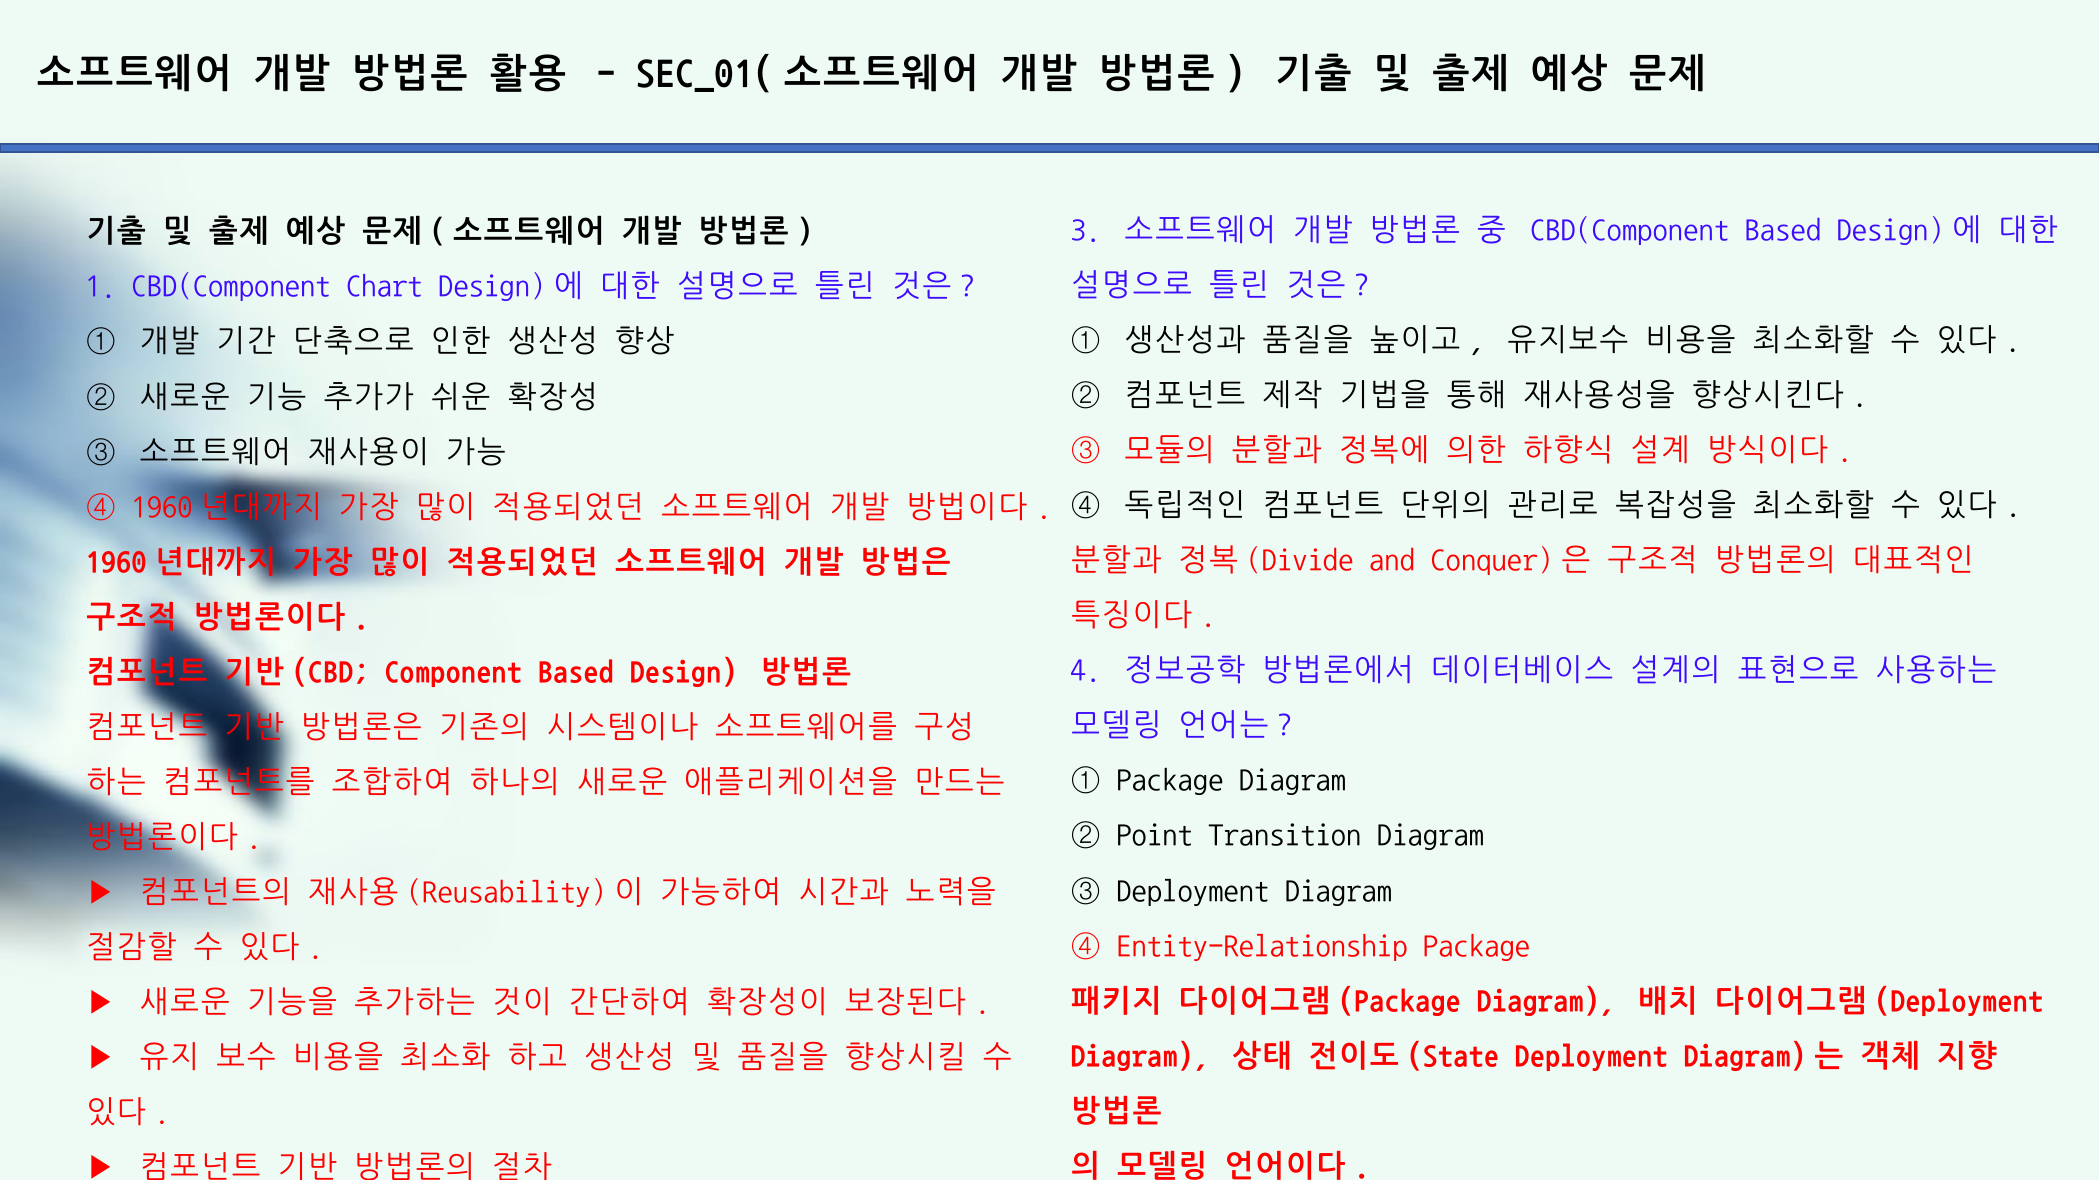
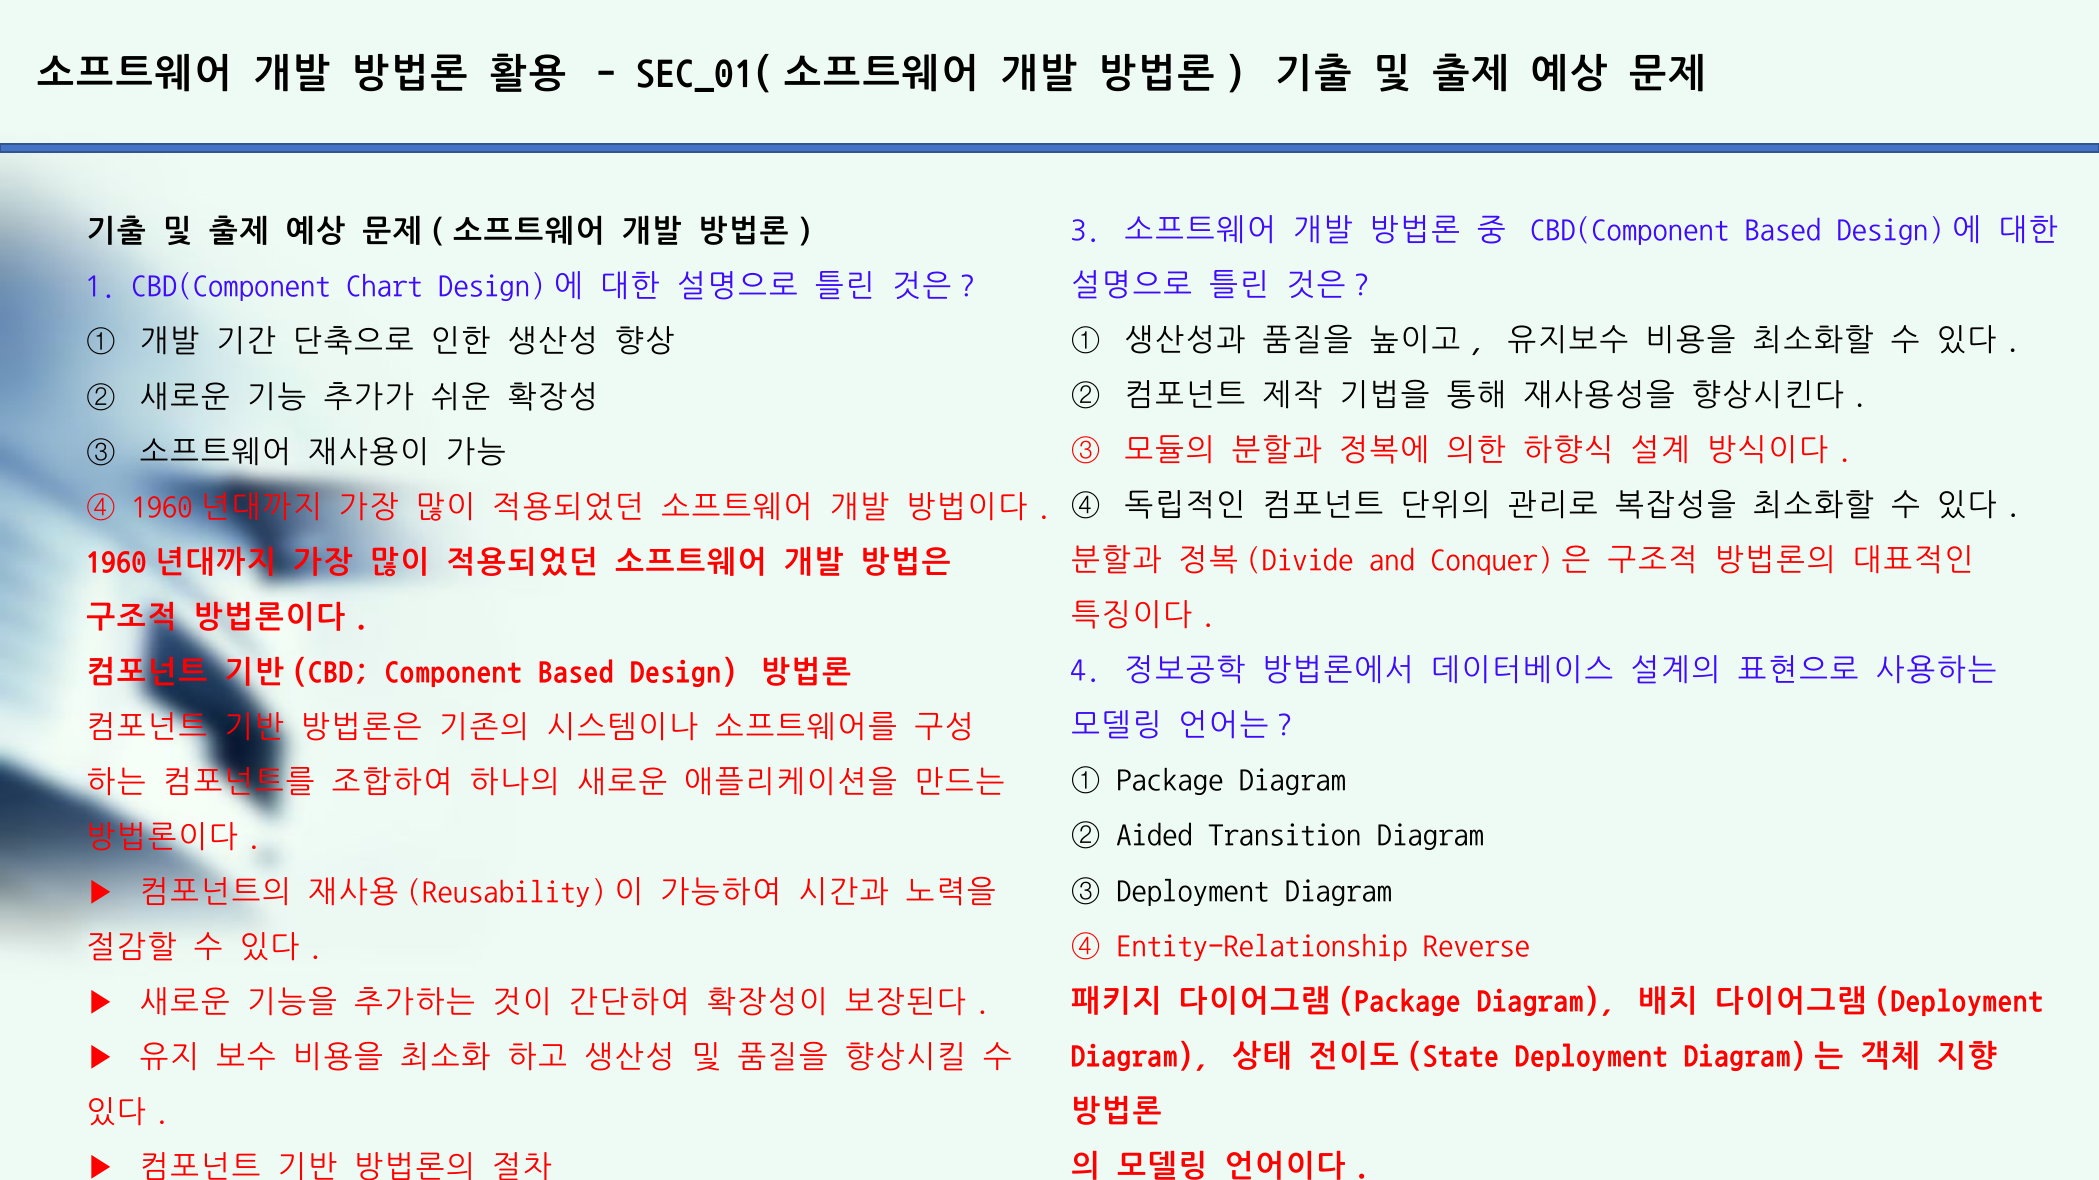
Point: Point -> Aided
Entity-Relationship Package: Package -> Reverse
